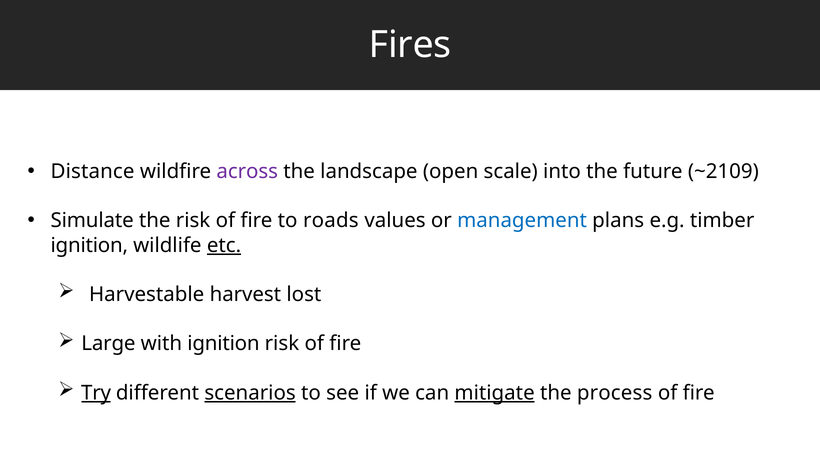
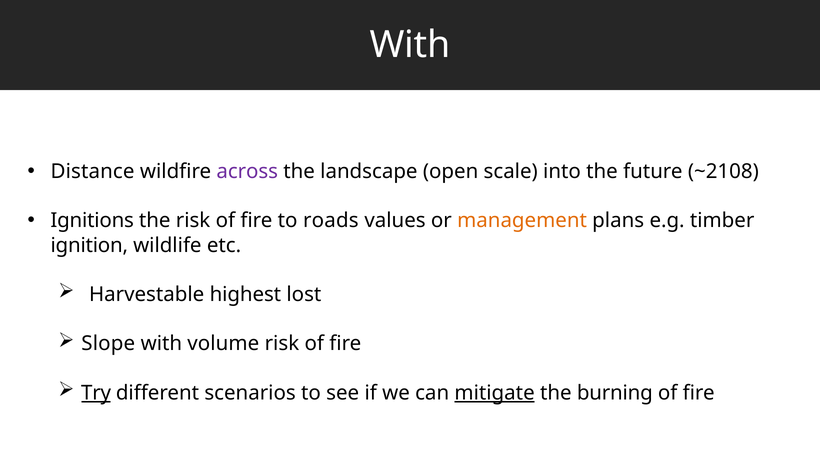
Fires at (410, 45): Fires -> With
~2109: ~2109 -> ~2108
Simulate: Simulate -> Ignitions
management colour: blue -> orange
etc underline: present -> none
harvest: harvest -> highest
Large: Large -> Slope
with ignition: ignition -> volume
scenarios underline: present -> none
process: process -> burning
